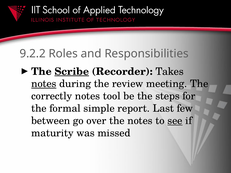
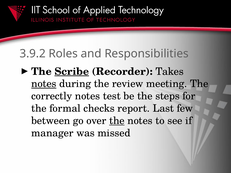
9.2.2: 9.2.2 -> 3.9.2
tool: tool -> test
simple: simple -> checks
the at (117, 121) underline: none -> present
see underline: present -> none
maturity: maturity -> manager
